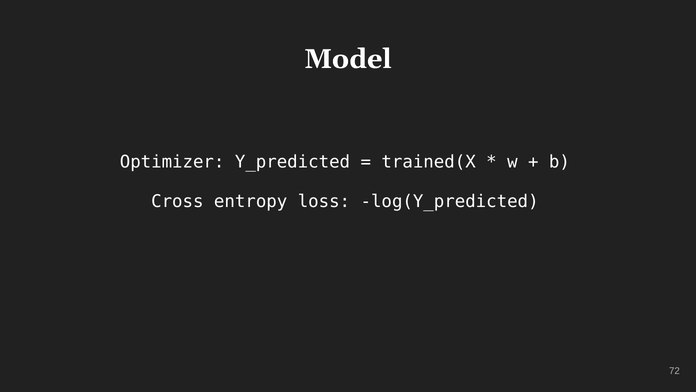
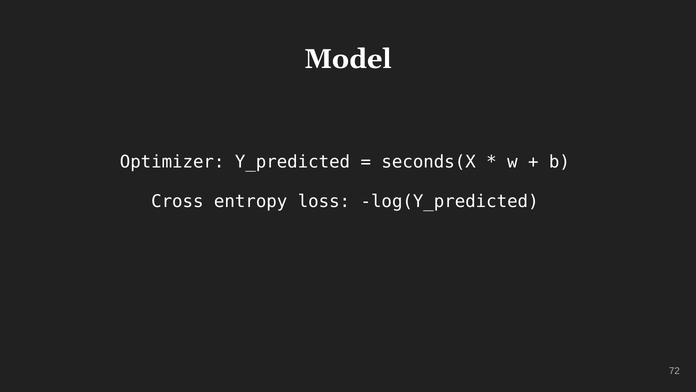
trained(X: trained(X -> seconds(X
